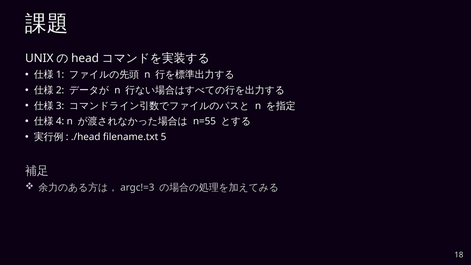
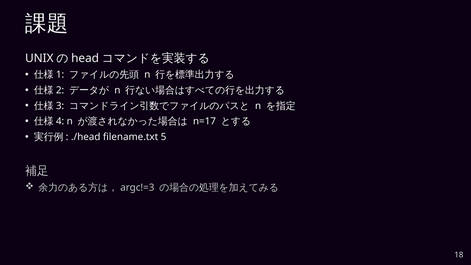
n=55: n=55 -> n=17
